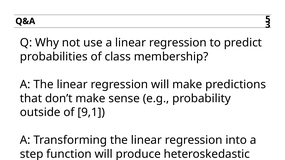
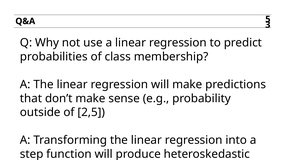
9,1: 9,1 -> 2,5
